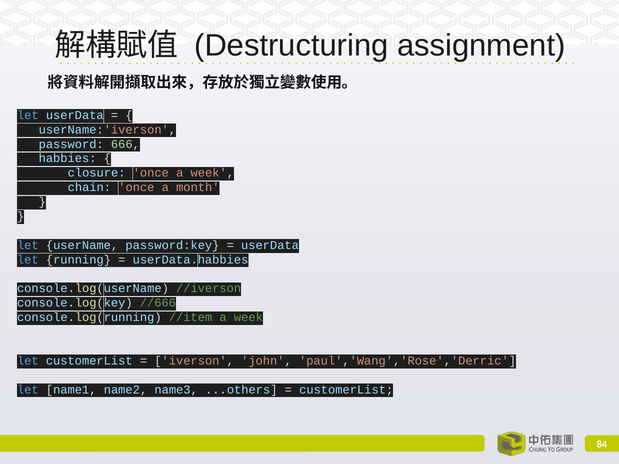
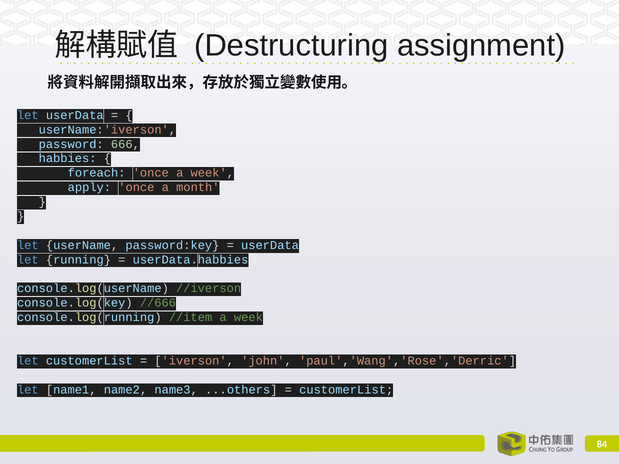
closure: closure -> foreach
chain: chain -> apply
